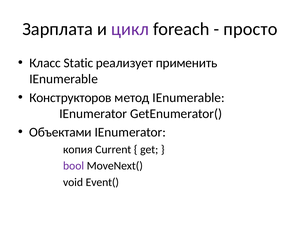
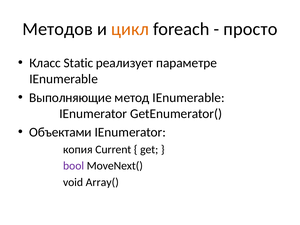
Зарплата: Зарплата -> Методов
цикл colour: purple -> orange
применить: применить -> параметре
Конструкторов: Конструкторов -> Выполняющие
Event(: Event( -> Array(
